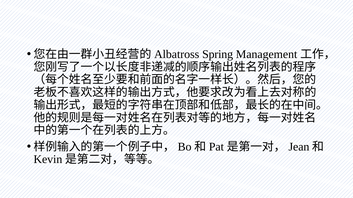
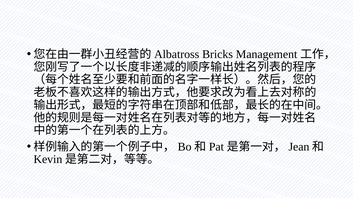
Spring: Spring -> Bricks
